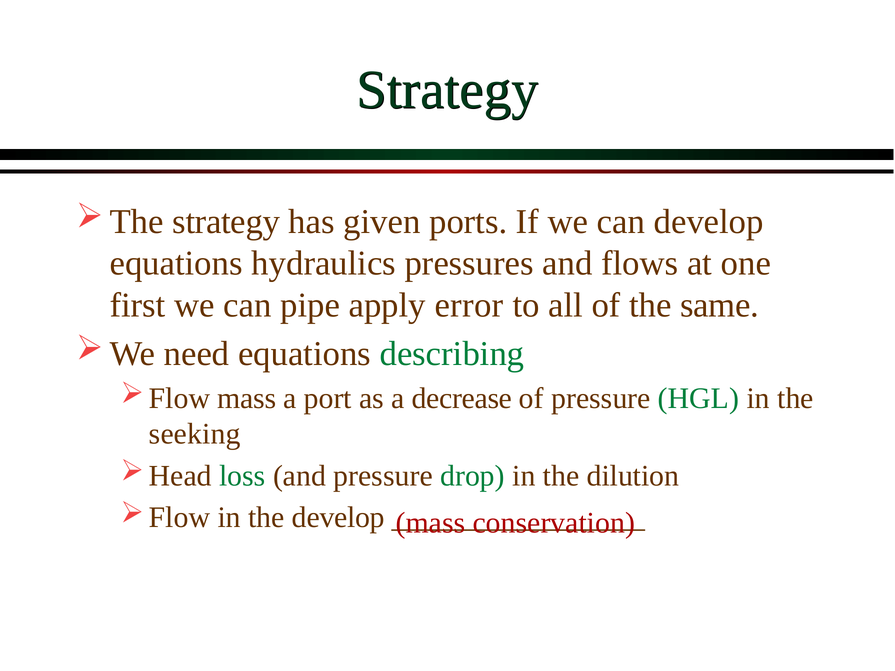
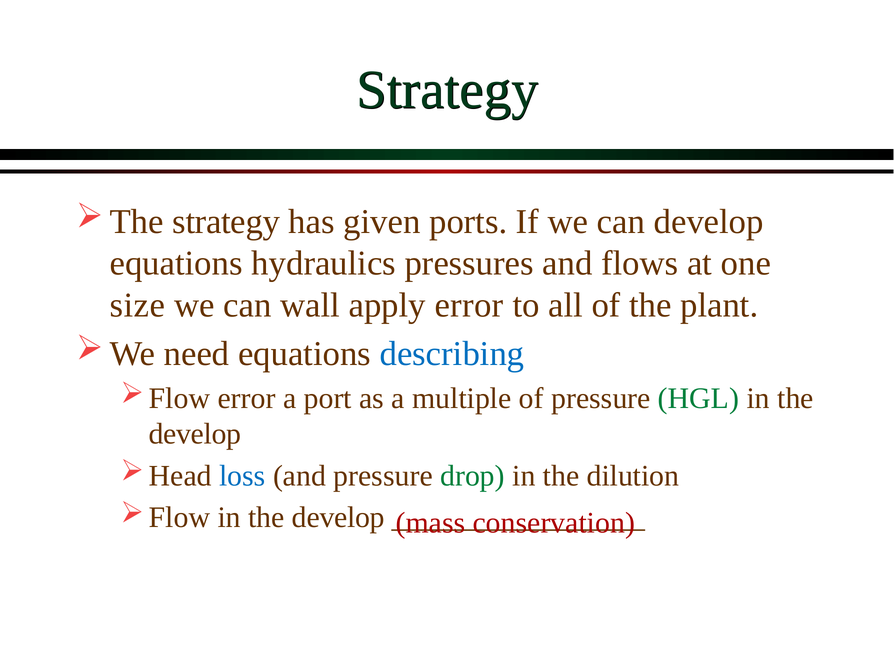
first: first -> size
pipe: pipe -> wall
same: same -> plant
describing colour: green -> blue
mass at (247, 399): mass -> error
decrease: decrease -> multiple
seeking at (195, 434): seeking -> develop
loss colour: green -> blue
